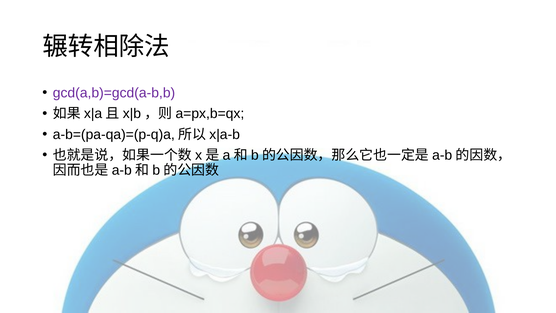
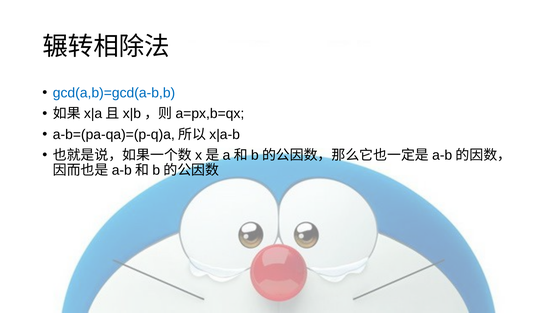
gcd(a,b)=gcd(a-b,b colour: purple -> blue
